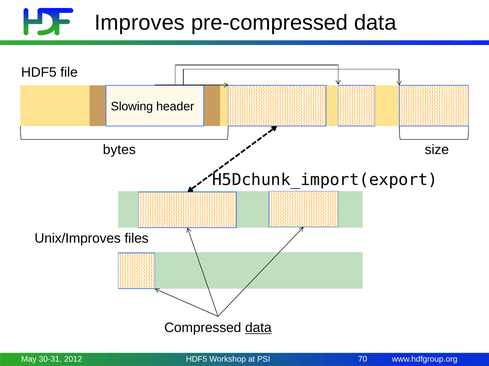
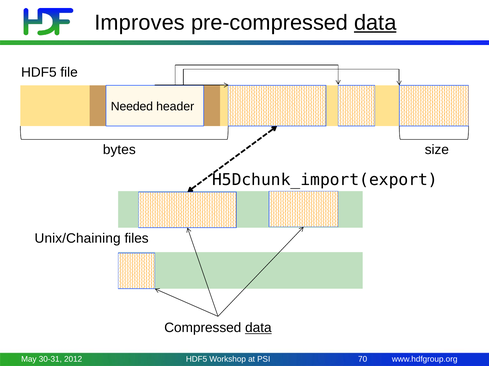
data at (375, 23) underline: none -> present
Slowing: Slowing -> Needed
Unix/Improves: Unix/Improves -> Unix/Chaining
